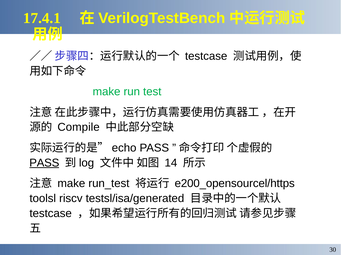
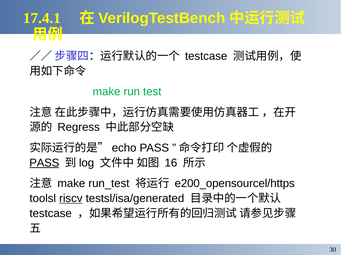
Compile: Compile -> Regress
14: 14 -> 16
riscv underline: none -> present
